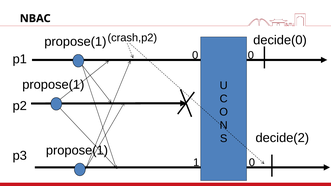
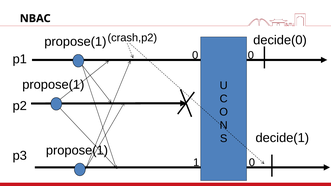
decide(2: decide(2 -> decide(1
